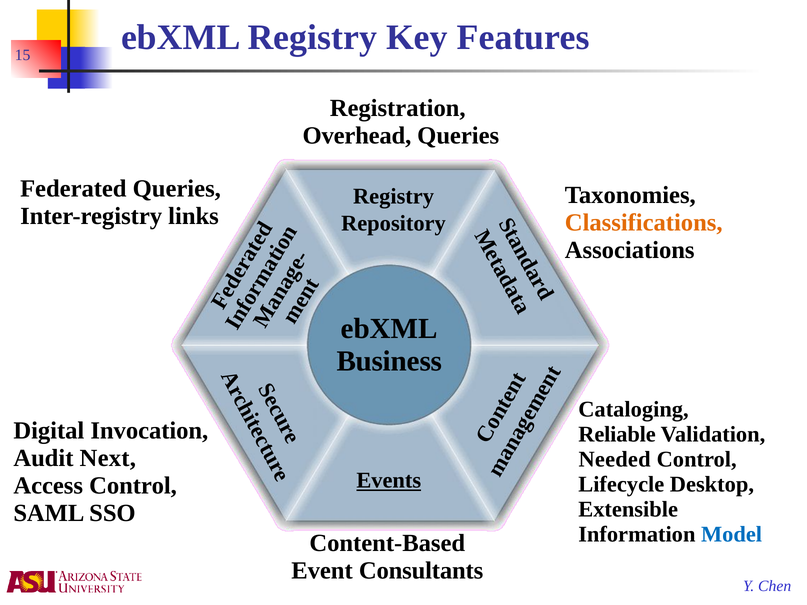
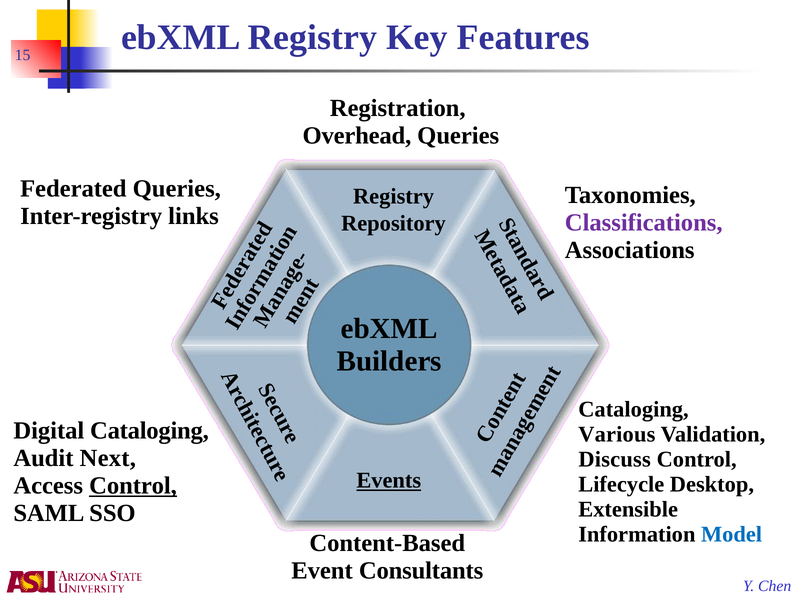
Classifications colour: orange -> purple
Business: Business -> Builders
Digital Invocation: Invocation -> Cataloging
Reliable: Reliable -> Various
Needed: Needed -> Discuss
Control at (133, 486) underline: none -> present
